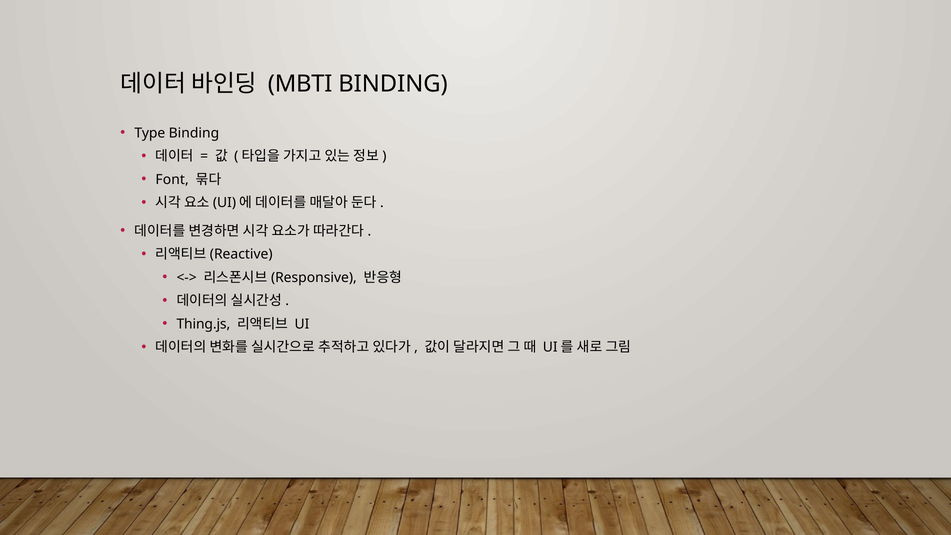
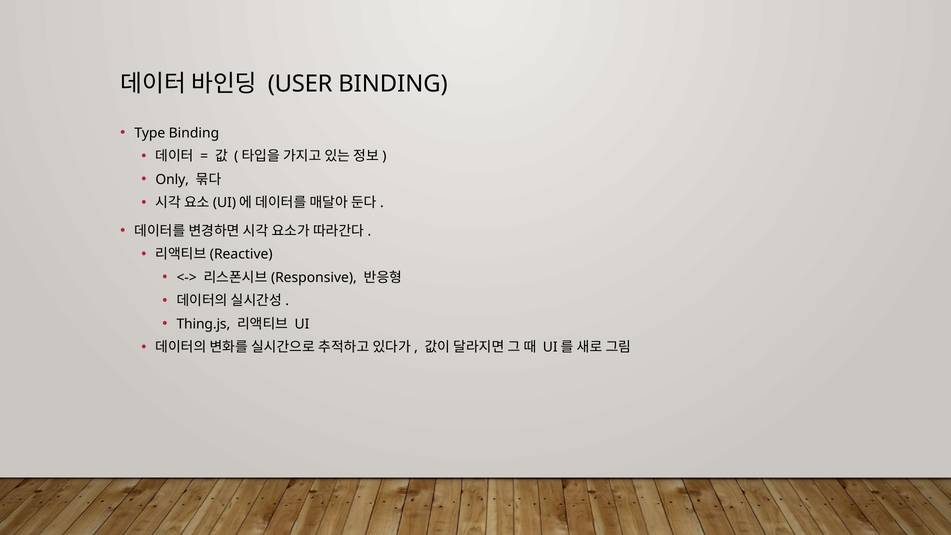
MBTI: MBTI -> USER
Font: Font -> Only
